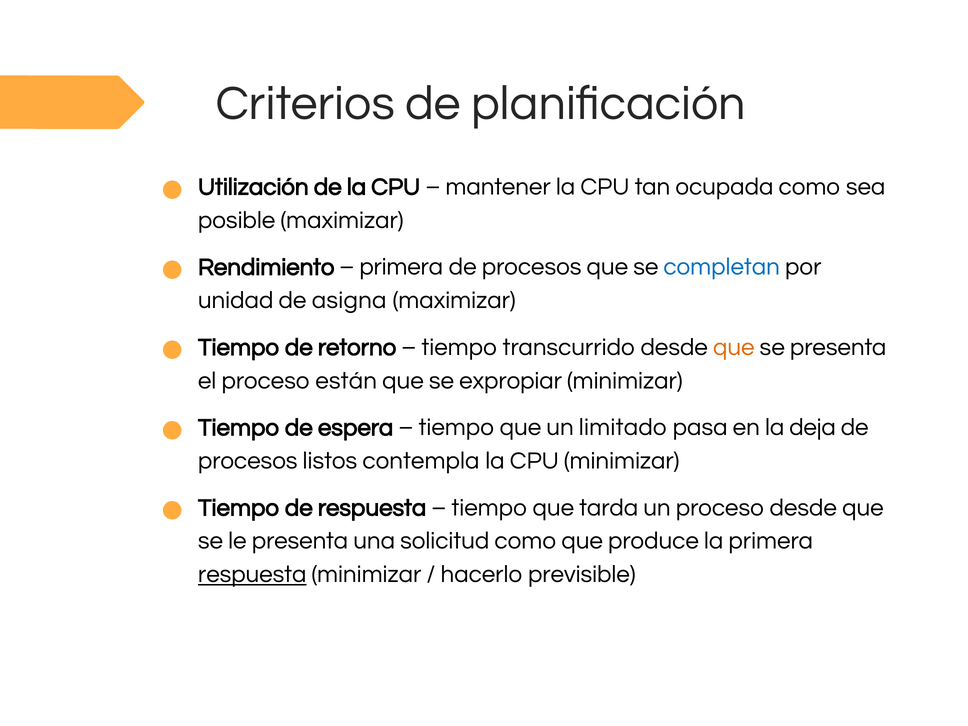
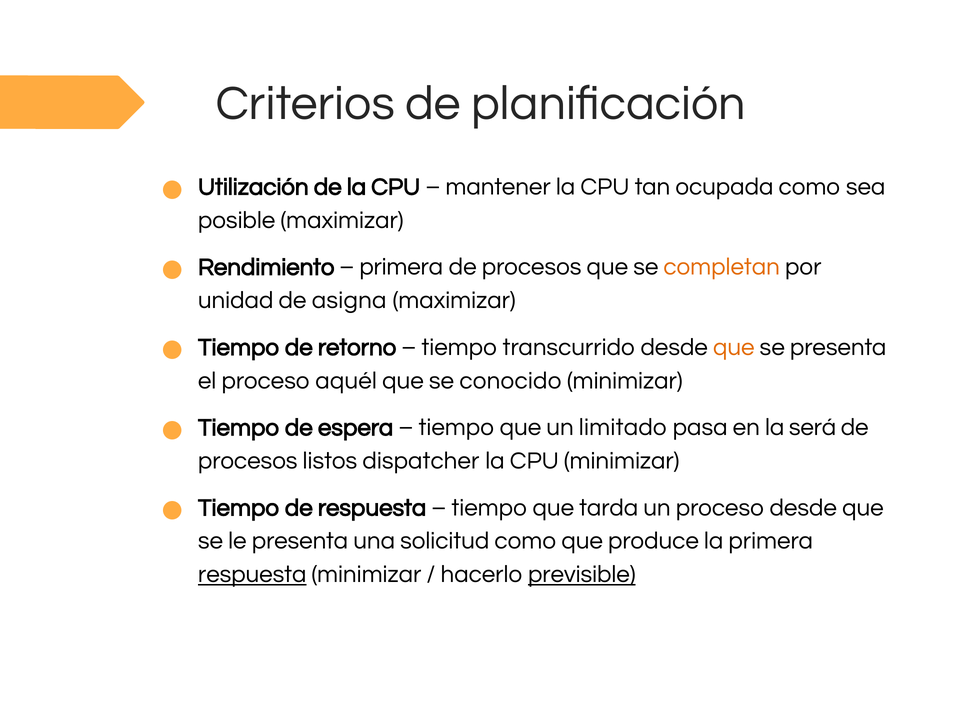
completan colour: blue -> orange
están: están -> aquél
expropiar: expropiar -> conocido
deja: deja -> será
contempla: contempla -> dispatcher
previsible underline: none -> present
